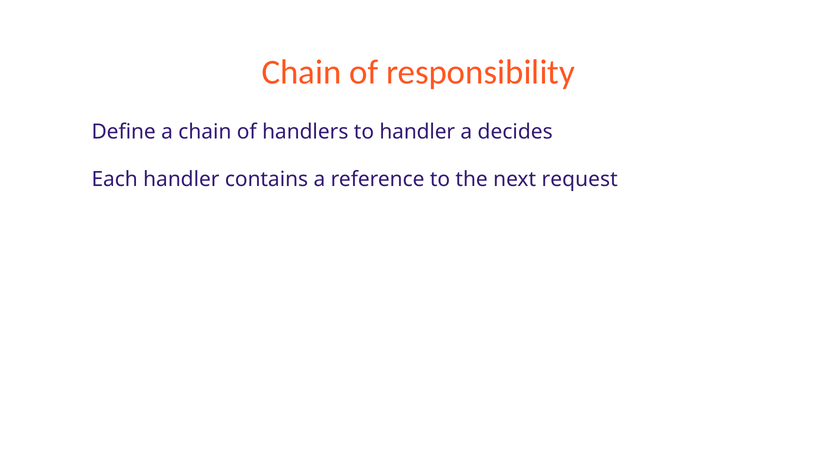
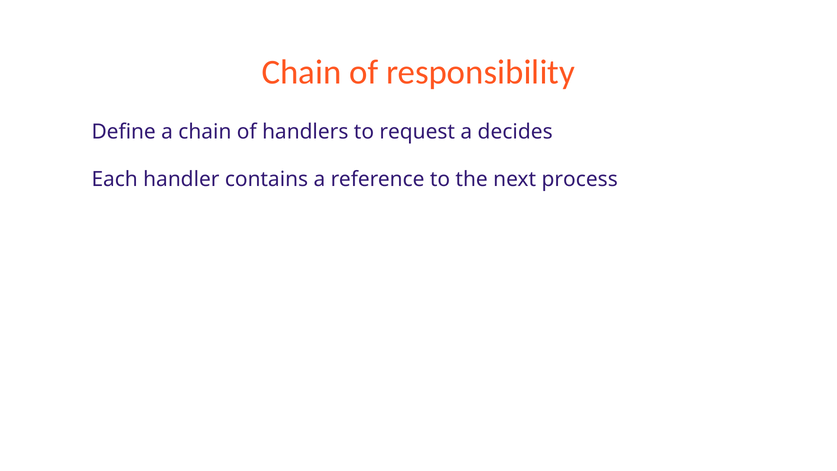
to handler: handler -> request
request: request -> process
